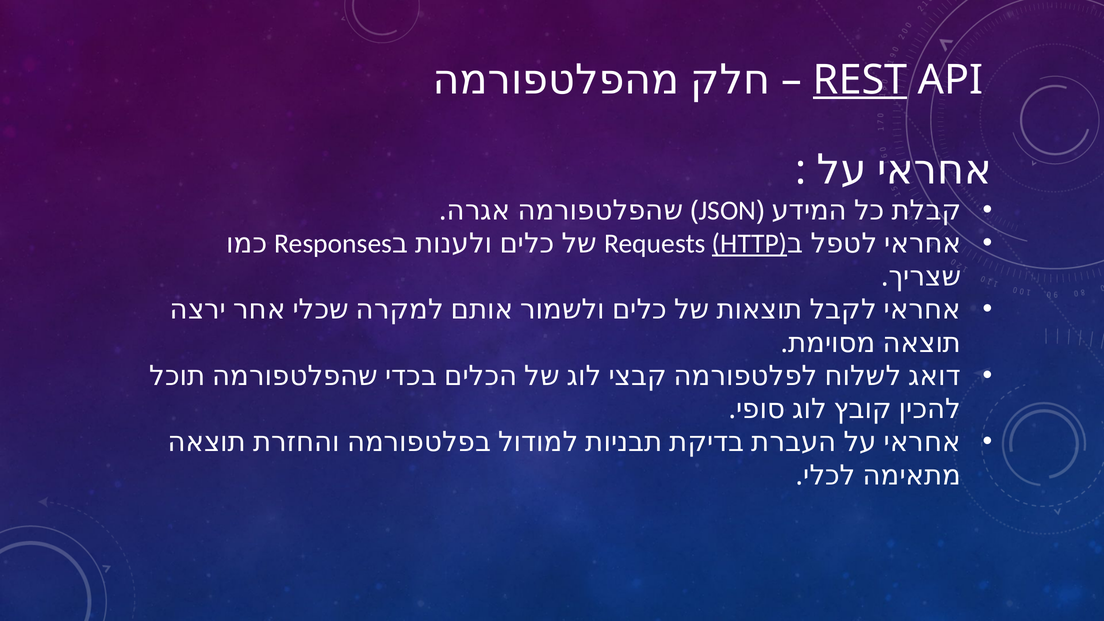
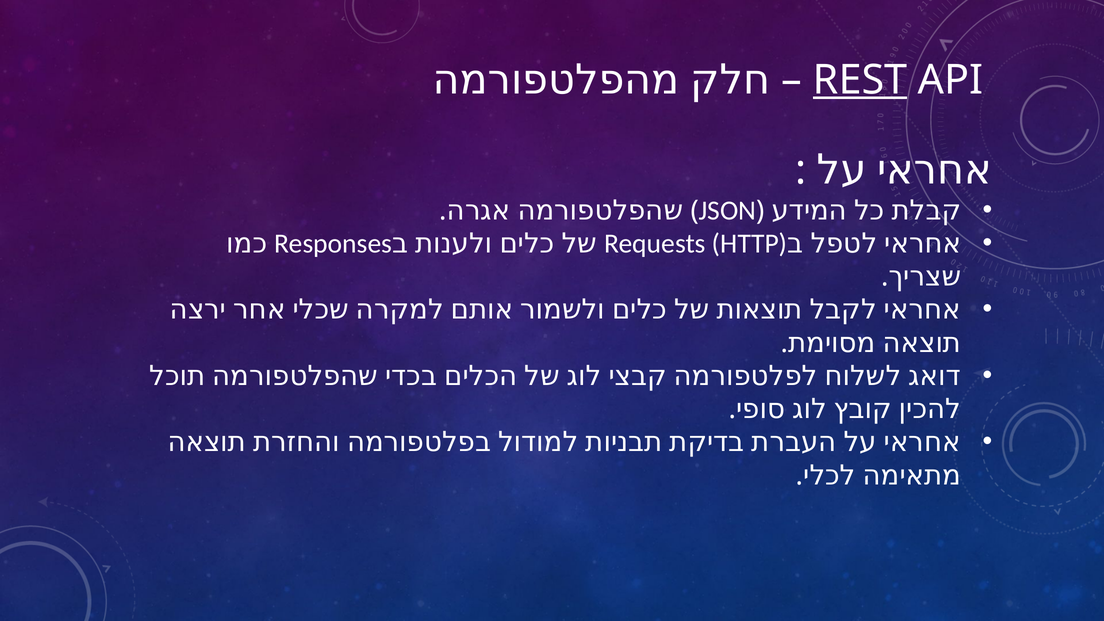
HTTP underline: present -> none
